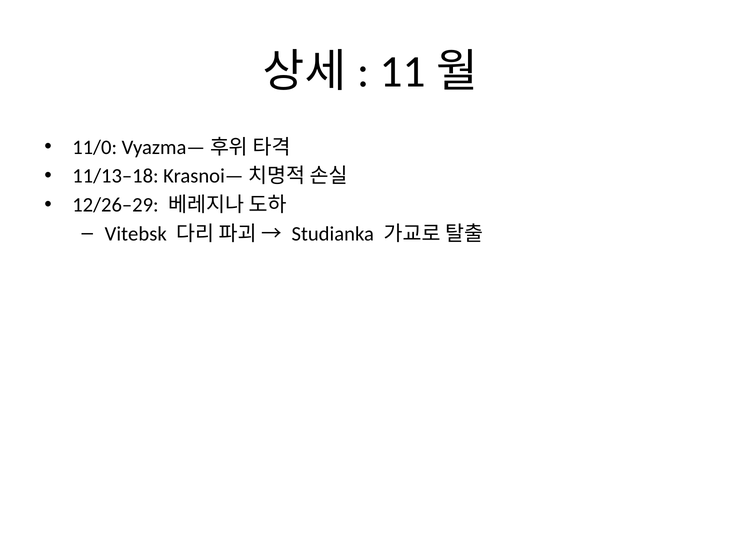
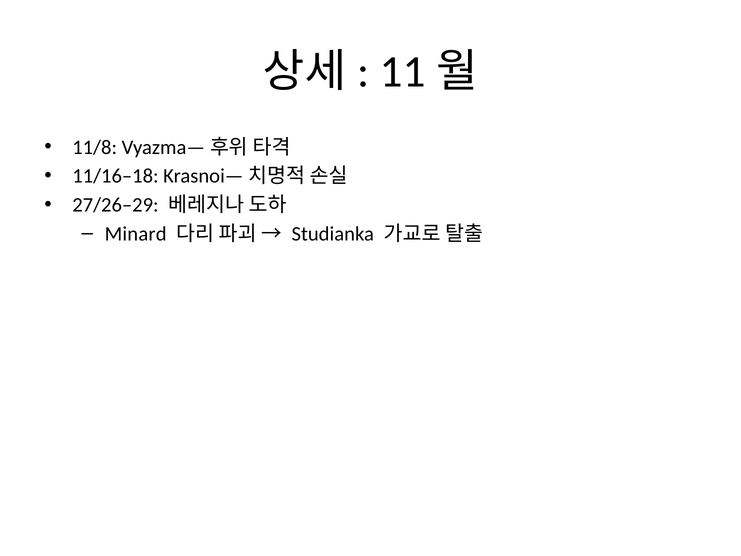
11/0: 11/0 -> 11/8
11/13–18: 11/13–18 -> 11/16–18
12/26–29: 12/26–29 -> 27/26–29
Vitebsk: Vitebsk -> Minard
